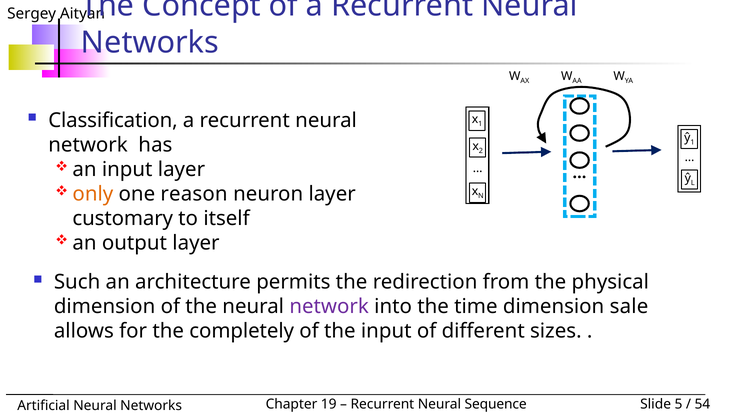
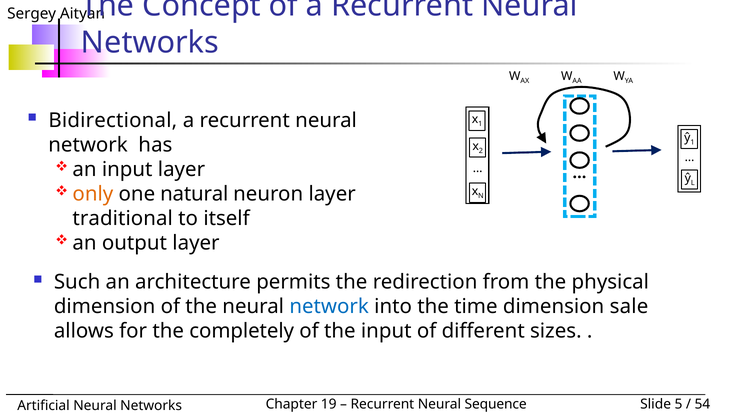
Classification: Classification -> Bidirectional
reason: reason -> natural
customary: customary -> traditional
network at (329, 307) colour: purple -> blue
